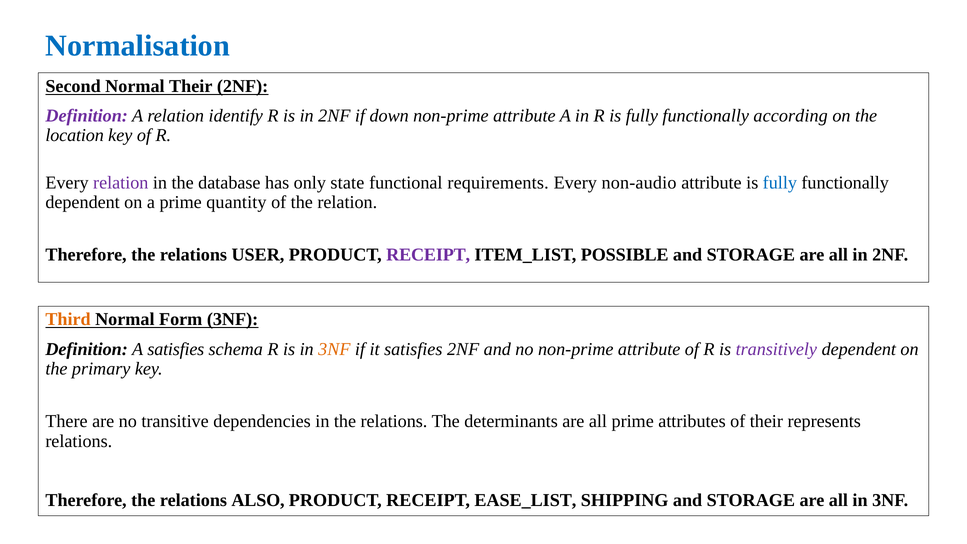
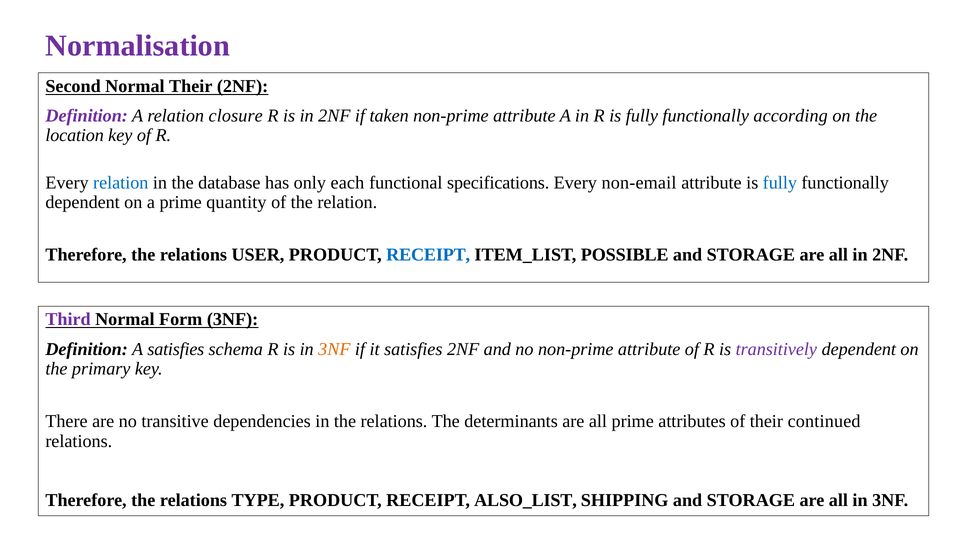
Normalisation colour: blue -> purple
identify: identify -> closure
down: down -> taken
relation at (121, 183) colour: purple -> blue
state: state -> each
requirements: requirements -> specifications
non-audio: non-audio -> non-email
RECEIPT at (428, 255) colour: purple -> blue
Third colour: orange -> purple
represents: represents -> continued
ALSO: ALSO -> TYPE
EASE_LIST: EASE_LIST -> ALSO_LIST
